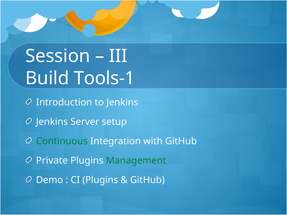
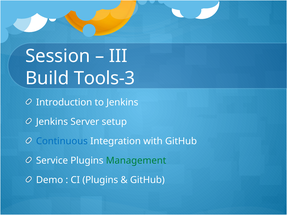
Tools-1: Tools-1 -> Tools-3
Continuous colour: green -> blue
Private: Private -> Service
